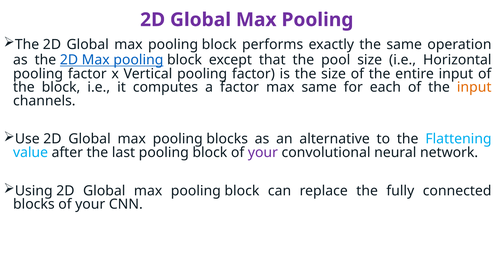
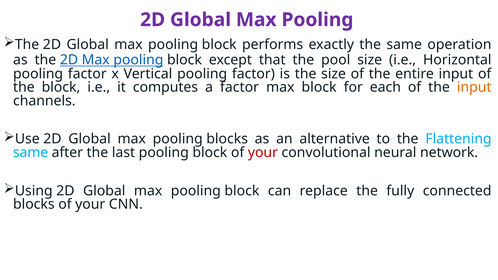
max same: same -> block
value at (31, 153): value -> same
your at (263, 153) colour: purple -> red
